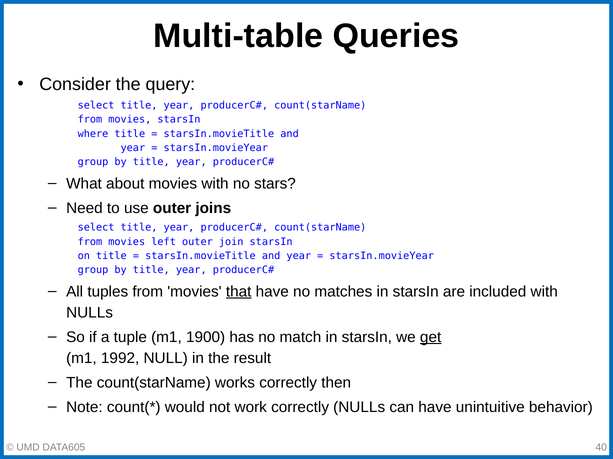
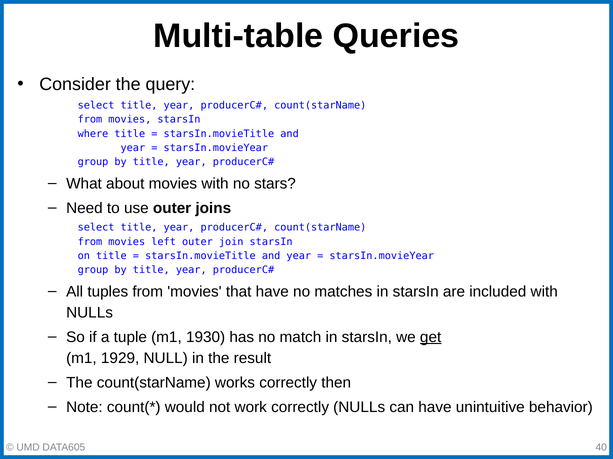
that underline: present -> none
1900: 1900 -> 1930
1992: 1992 -> 1929
